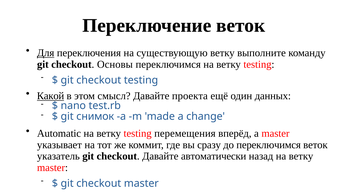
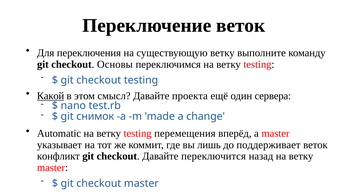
Для underline: present -> none
данных: данных -> сервера
сразу: сразу -> лишь
до переключимся: переключимся -> поддерживает
указатель: указатель -> конфликт
автоматически: автоматически -> переключится
